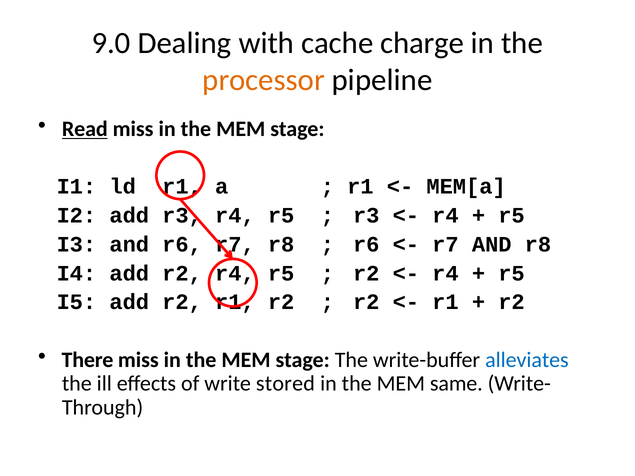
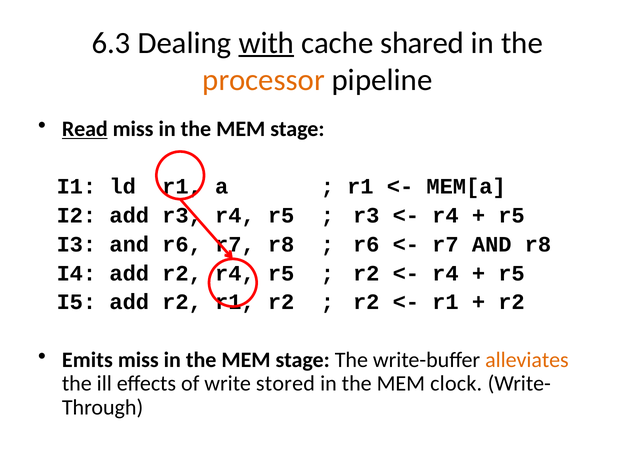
9.0: 9.0 -> 6.3
with underline: none -> present
charge: charge -> shared
There: There -> Emits
alleviates colour: blue -> orange
same: same -> clock
